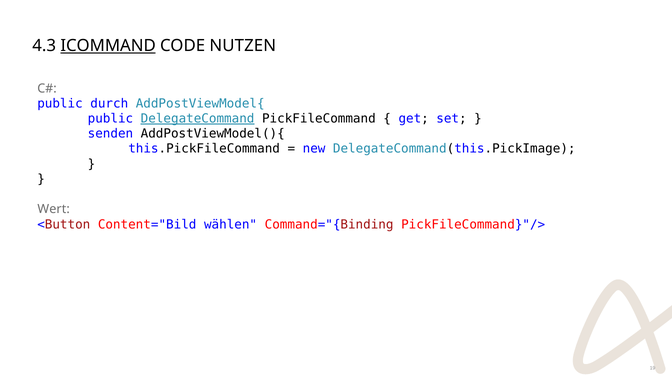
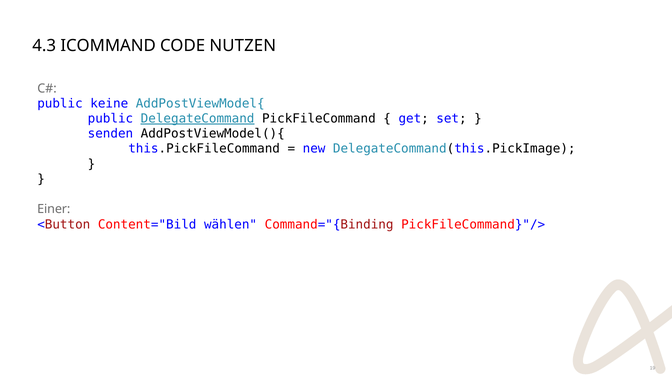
ICOMMAND underline: present -> none
durch: durch -> keine
Wert: Wert -> Einer
